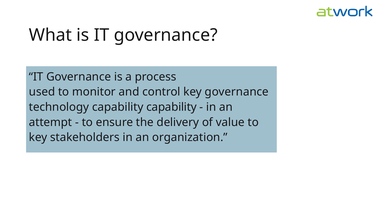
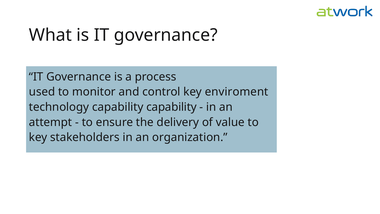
key governance: governance -> enviroment
